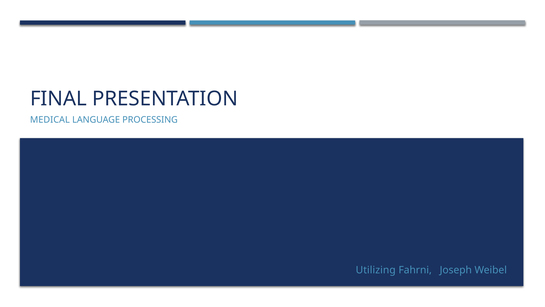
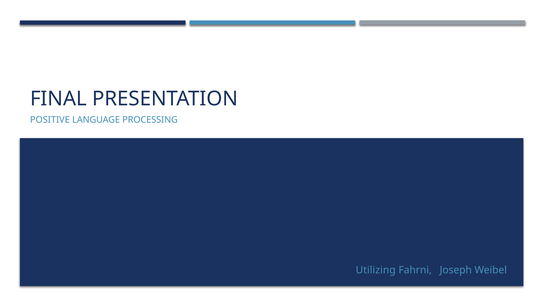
MEDICAL: MEDICAL -> POSITIVE
